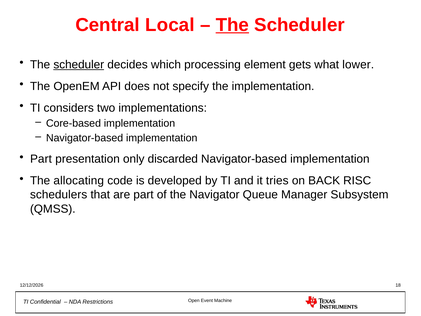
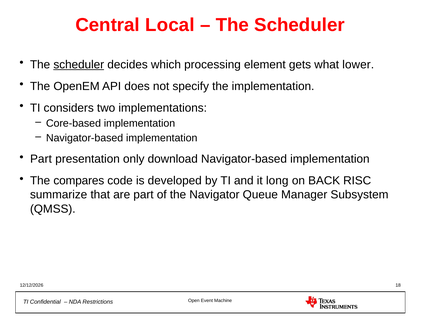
The at (232, 25) underline: present -> none
discarded: discarded -> download
allocating: allocating -> compares
tries: tries -> long
schedulers: schedulers -> summarize
